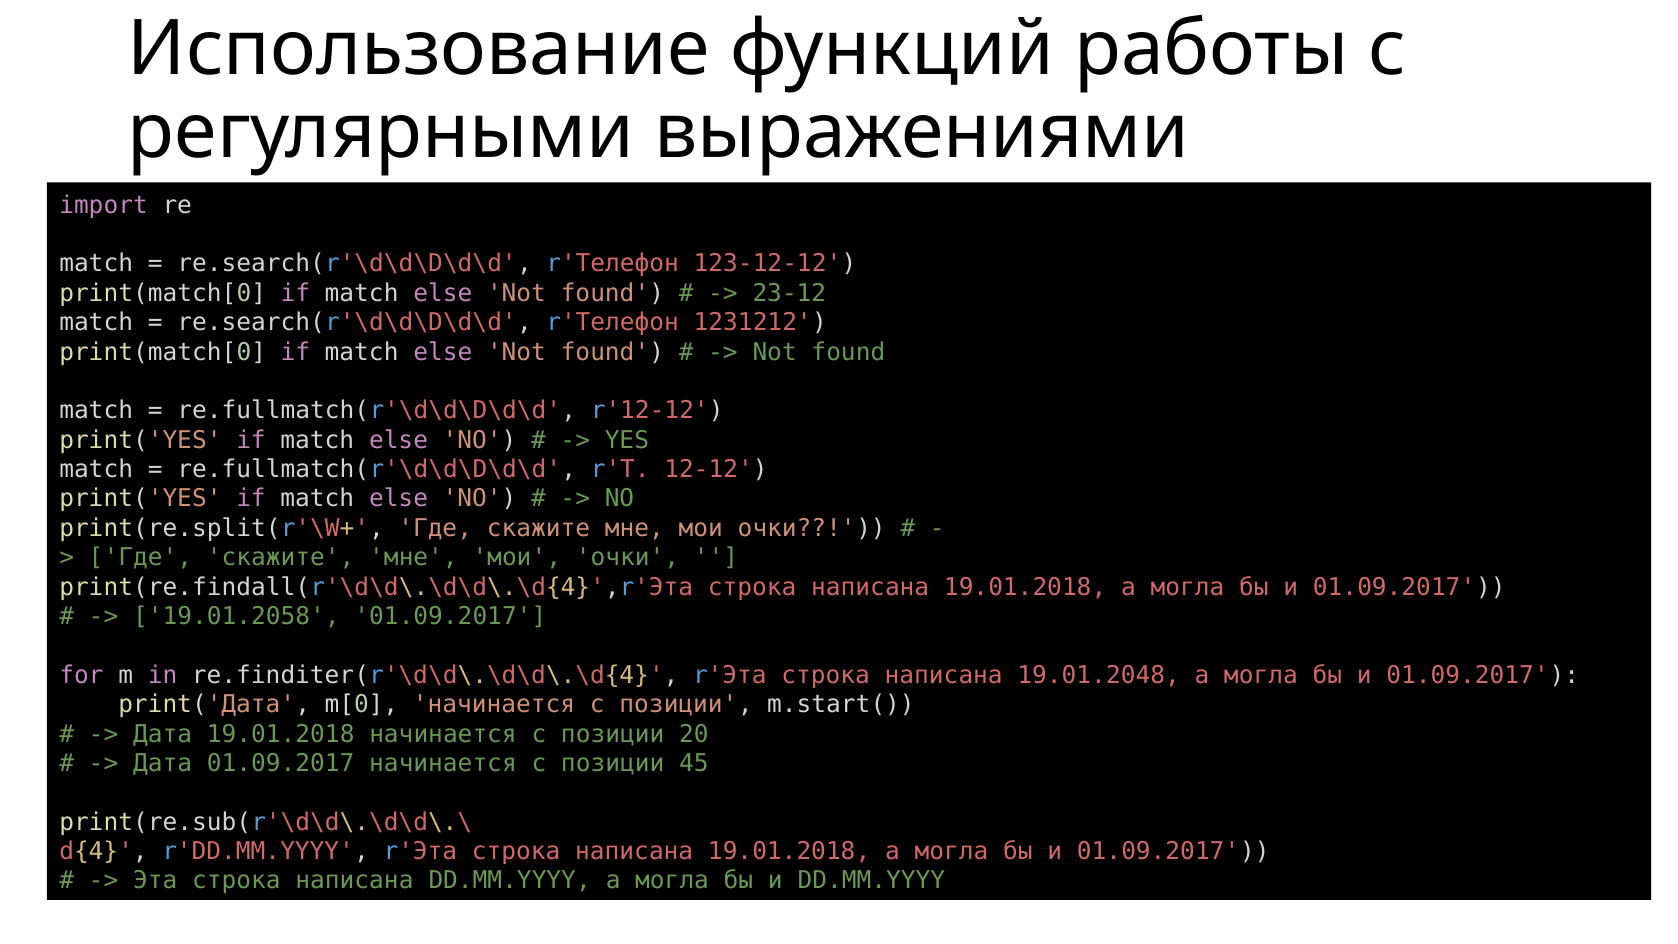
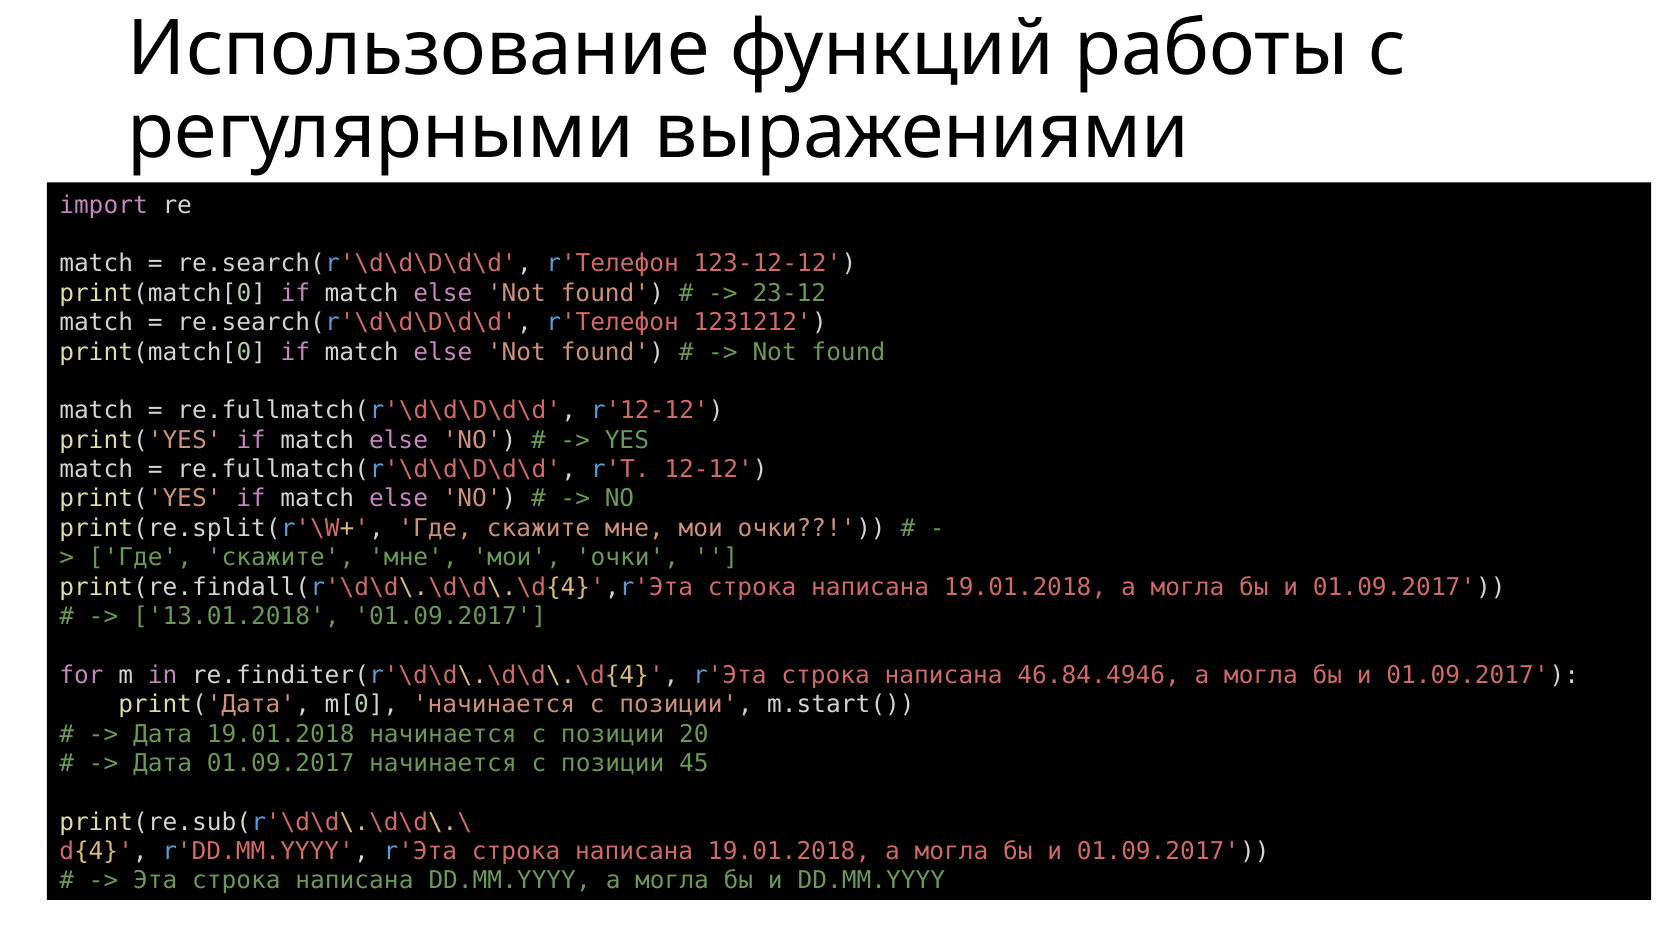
19.01.2058: 19.01.2058 -> 13.01.2018
19.01.2048: 19.01.2048 -> 46.84.4946
